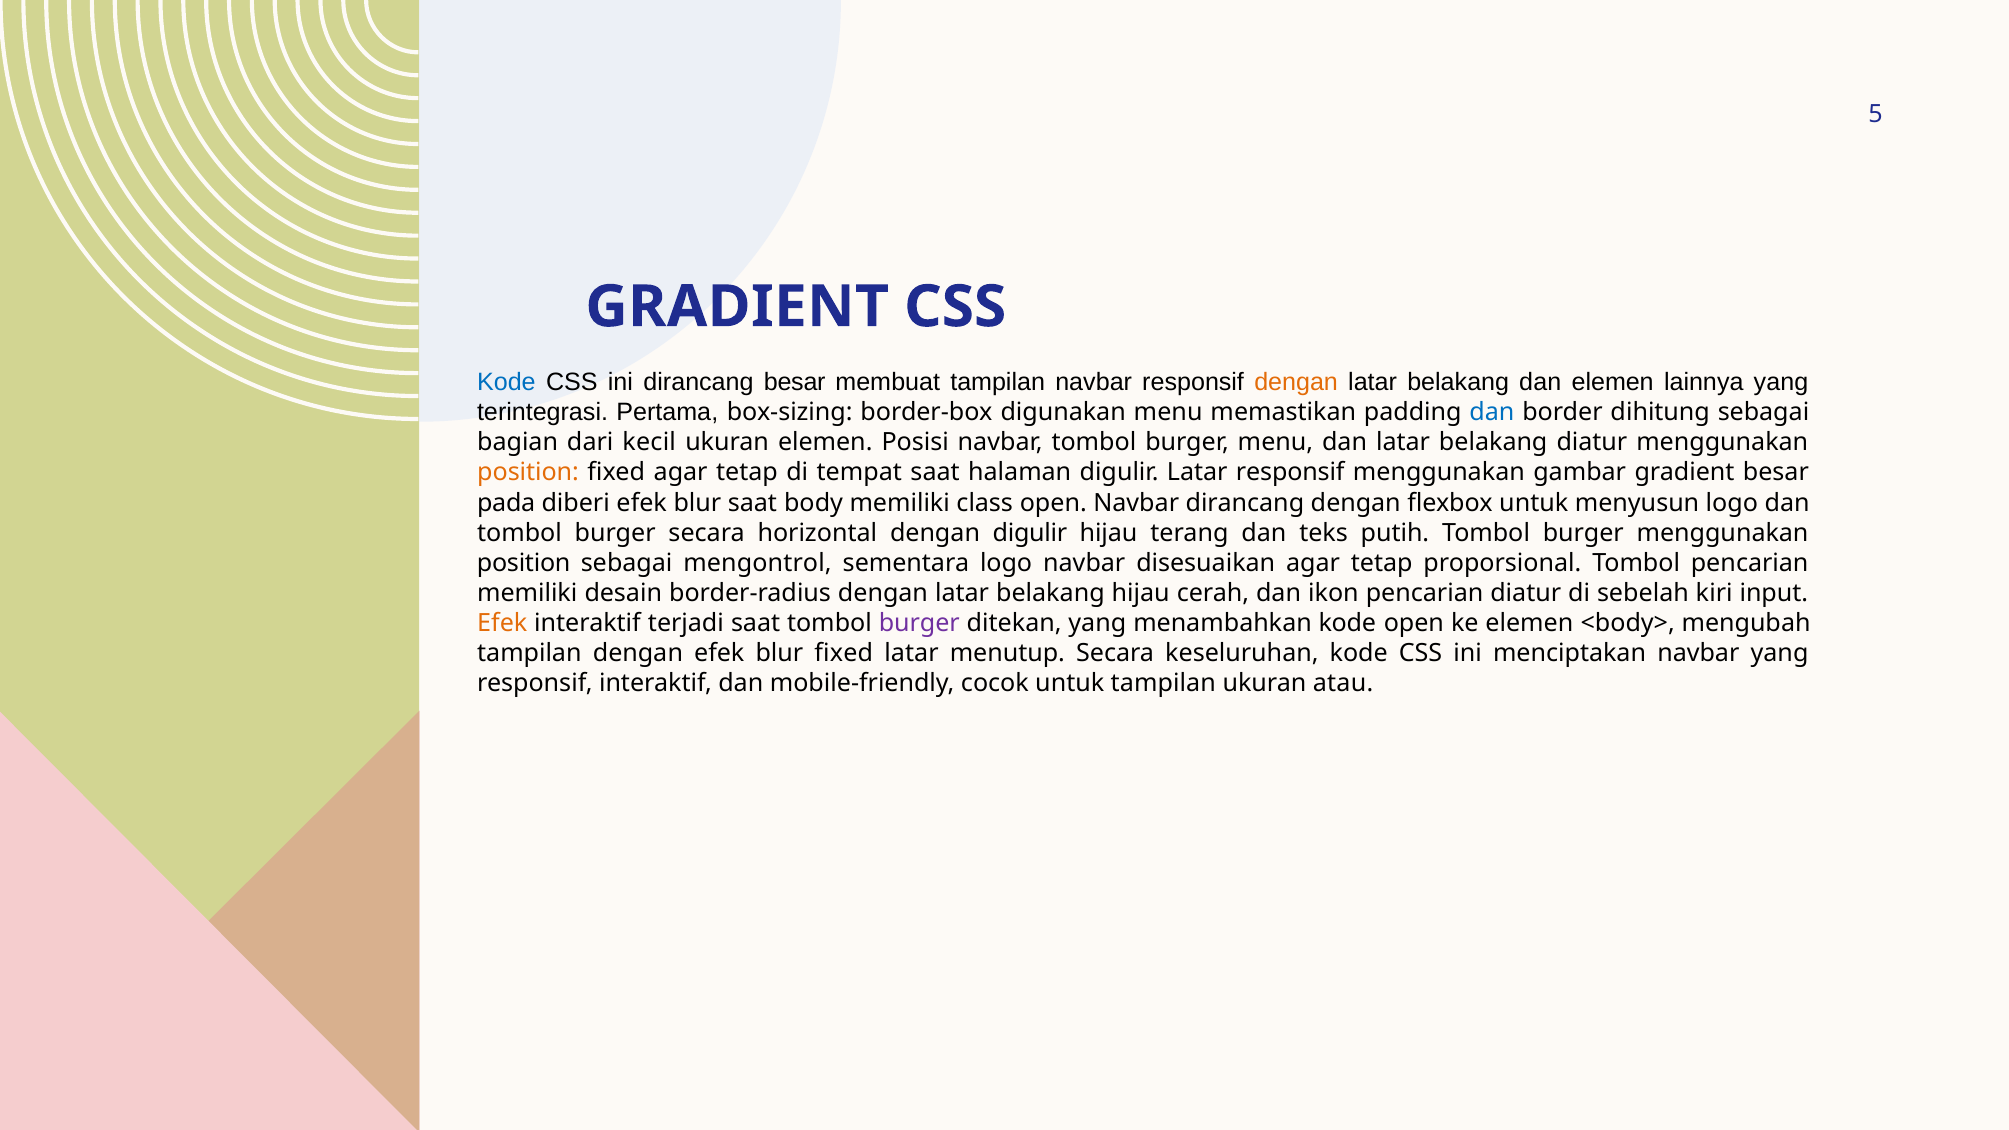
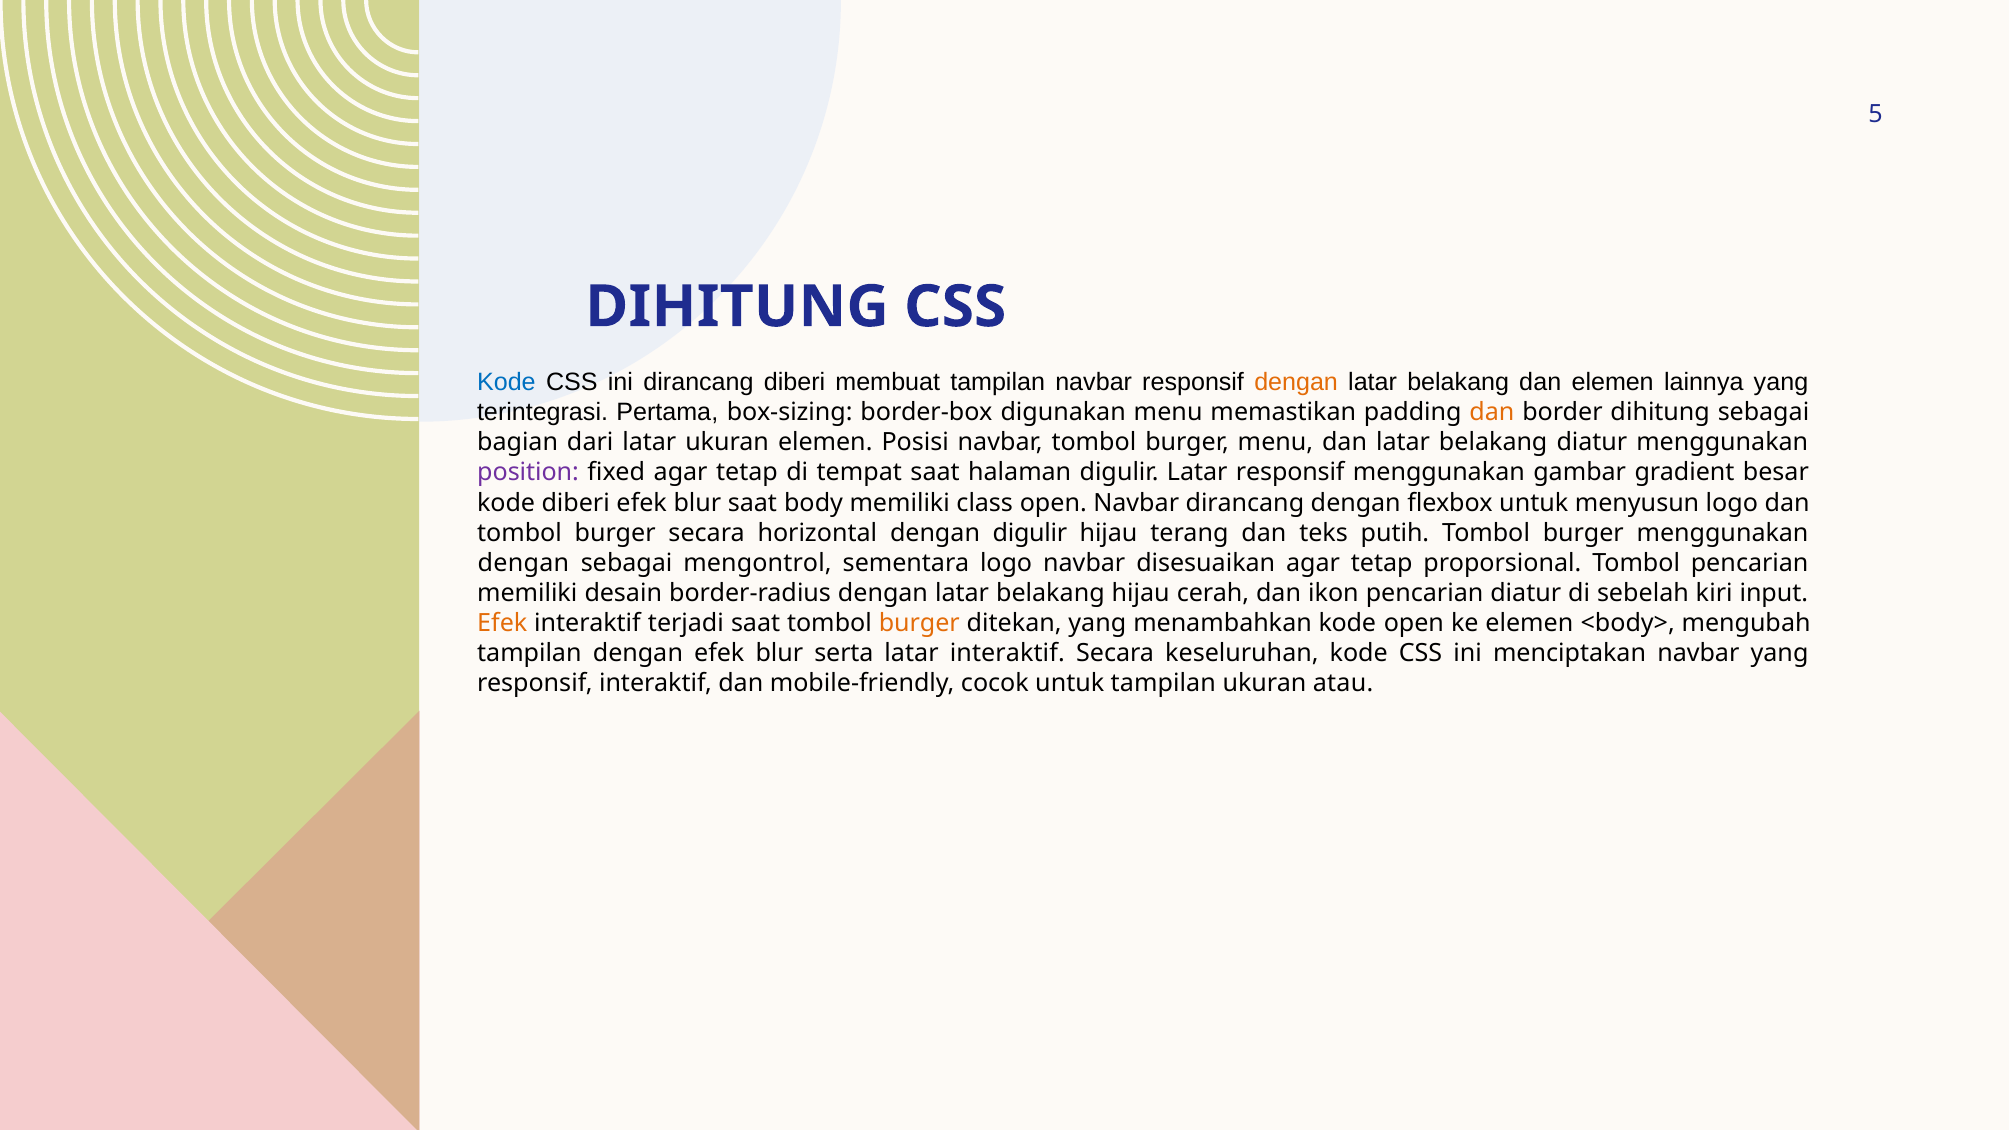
GRADIENT at (737, 307): GRADIENT -> DIHITUNG
dirancang besar: besar -> diberi
dan at (1492, 412) colour: blue -> orange
dari kecil: kecil -> latar
position at (528, 473) colour: orange -> purple
pada at (506, 503): pada -> kode
position at (524, 563): position -> dengan
burger at (919, 623) colour: purple -> orange
blur fixed: fixed -> serta
latar menutup: menutup -> interaktif
